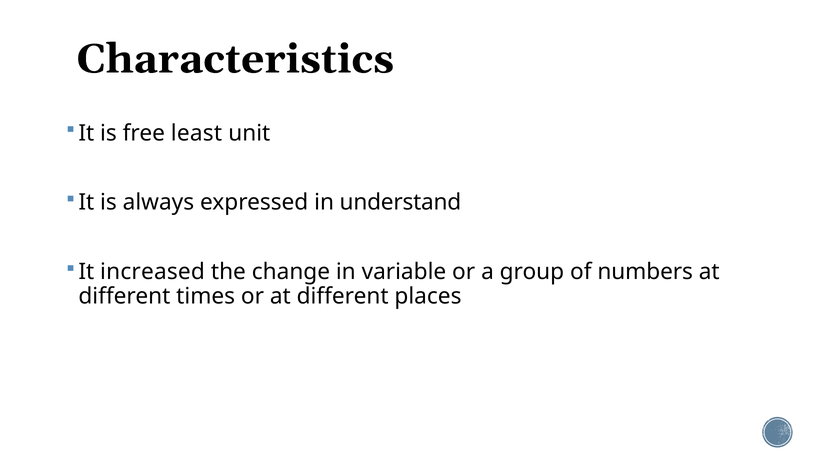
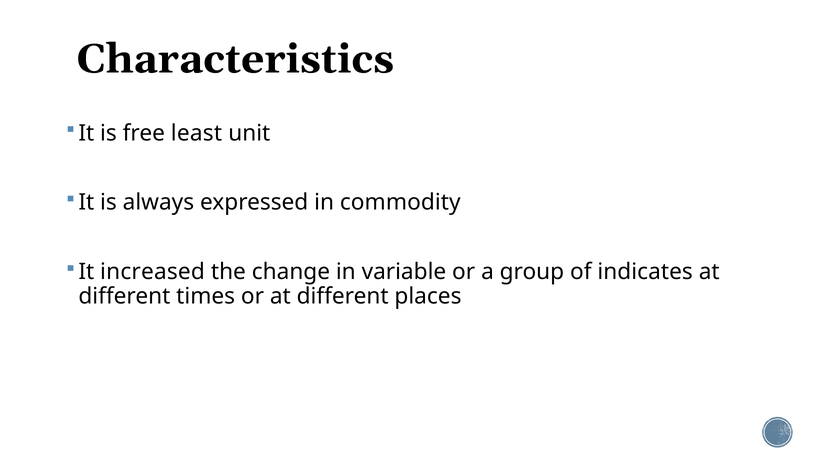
understand: understand -> commodity
numbers: numbers -> indicates
